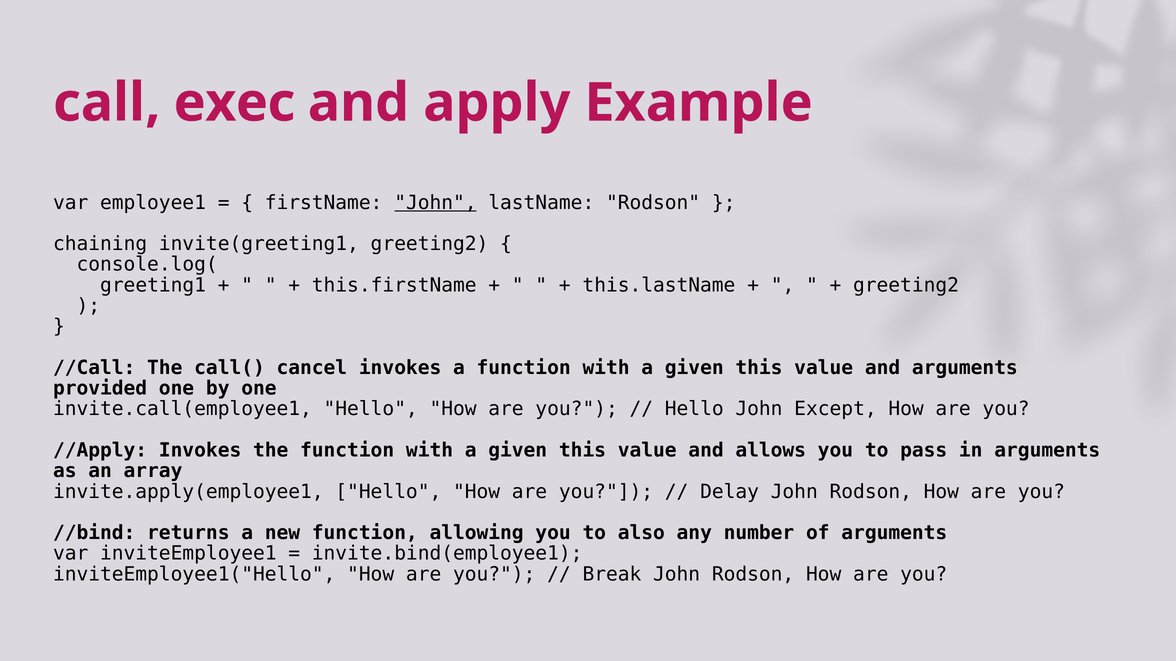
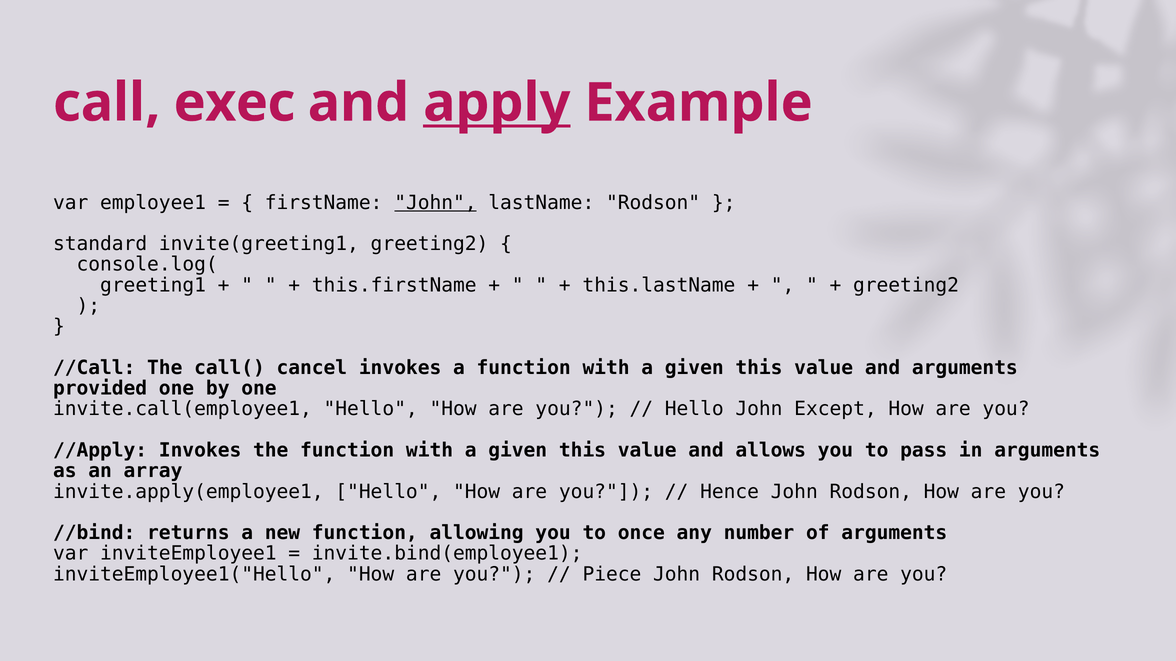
apply underline: none -> present
chaining: chaining -> standard
Delay: Delay -> Hence
also: also -> once
Break: Break -> Piece
